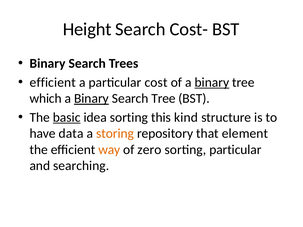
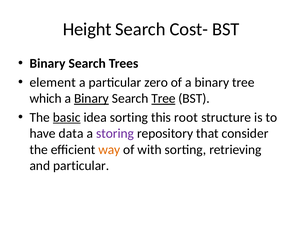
efficient at (53, 82): efficient -> element
cost: cost -> zero
binary at (212, 82) underline: present -> none
Tree at (163, 99) underline: none -> present
kind: kind -> root
storing colour: orange -> purple
element: element -> consider
zero: zero -> with
sorting particular: particular -> retrieving
and searching: searching -> particular
